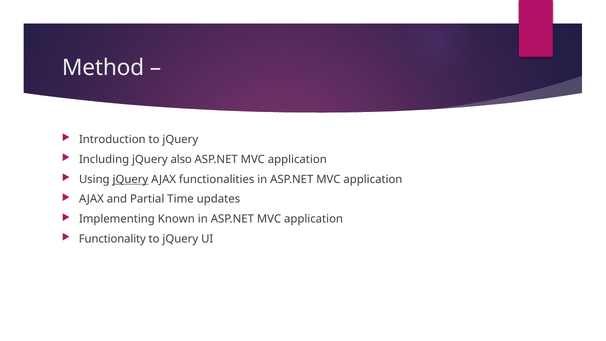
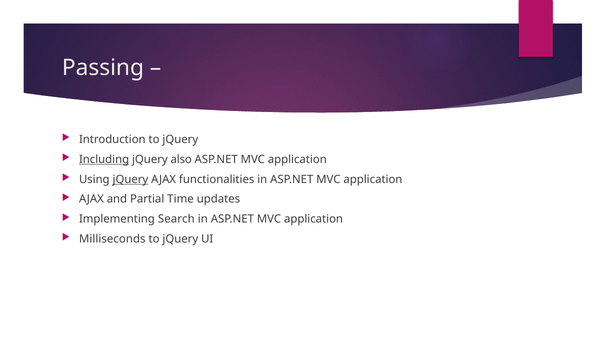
Method: Method -> Passing
Including underline: none -> present
Known: Known -> Search
Functionality: Functionality -> Milliseconds
